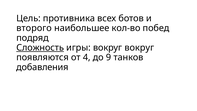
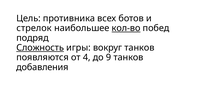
второго: второго -> стрелок
кол-во underline: none -> present
вокруг вокруг: вокруг -> танков
